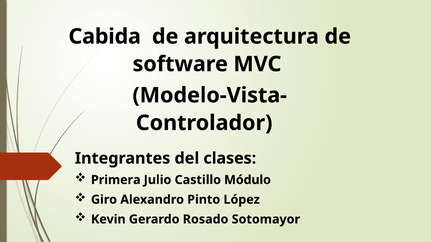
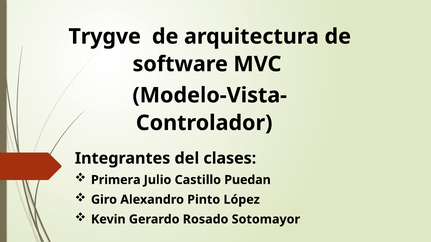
Cabida: Cabida -> Trygve
Módulo: Módulo -> Puedan
